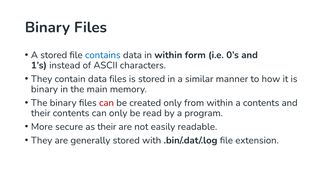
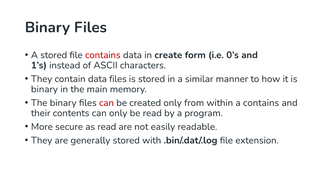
contains at (103, 55) colour: blue -> red
in within: within -> create
a contents: contents -> contains
as their: their -> read
